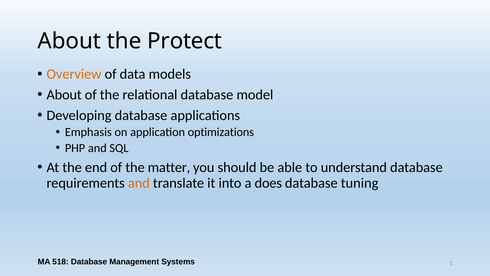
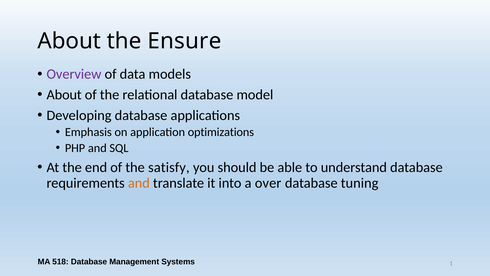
Protect: Protect -> Ensure
Overview colour: orange -> purple
matter: matter -> satisfy
does: does -> over
